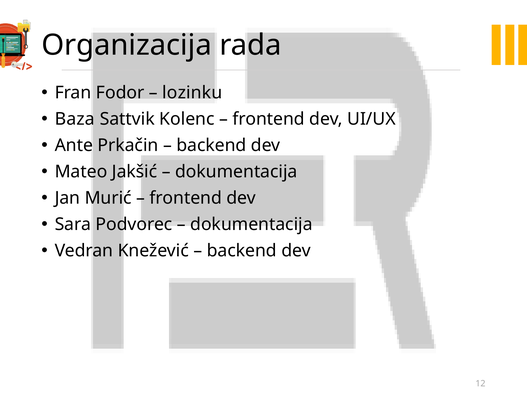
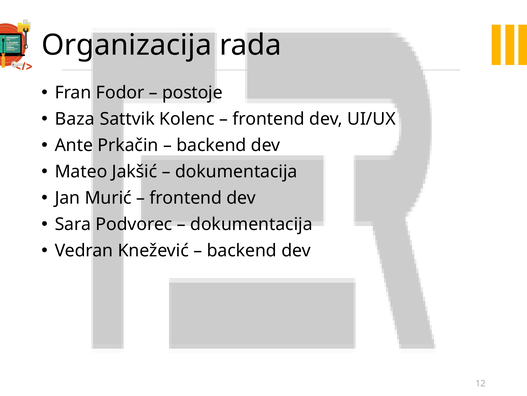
lozinku: lozinku -> postoje
